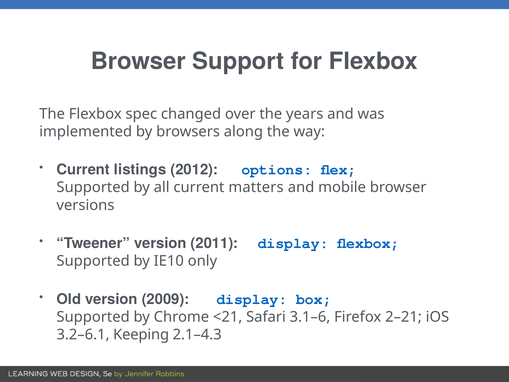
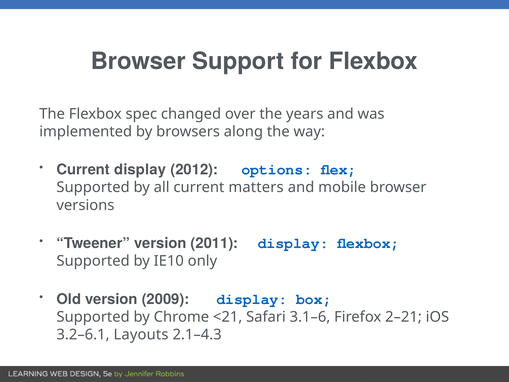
Current listings: listings -> display
Keeping: Keeping -> Layouts
